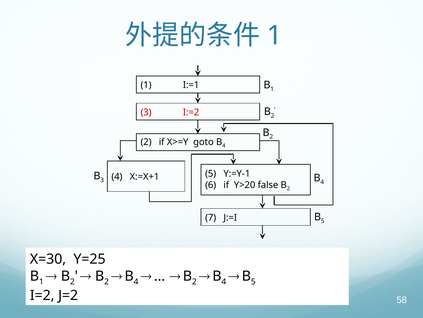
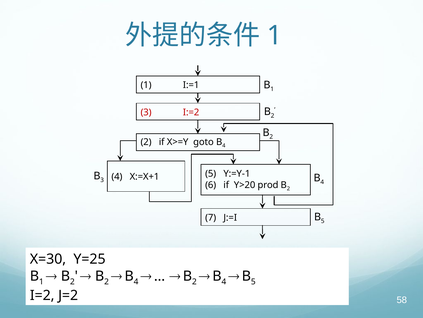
false: false -> prod
